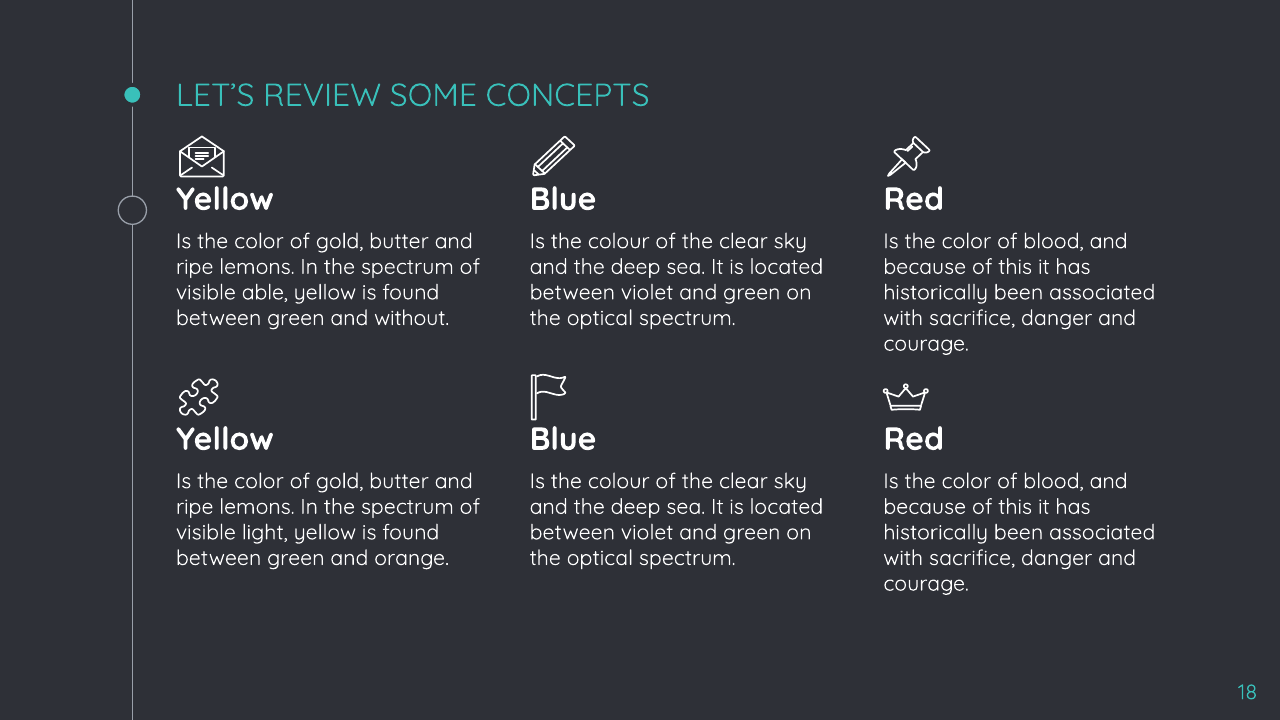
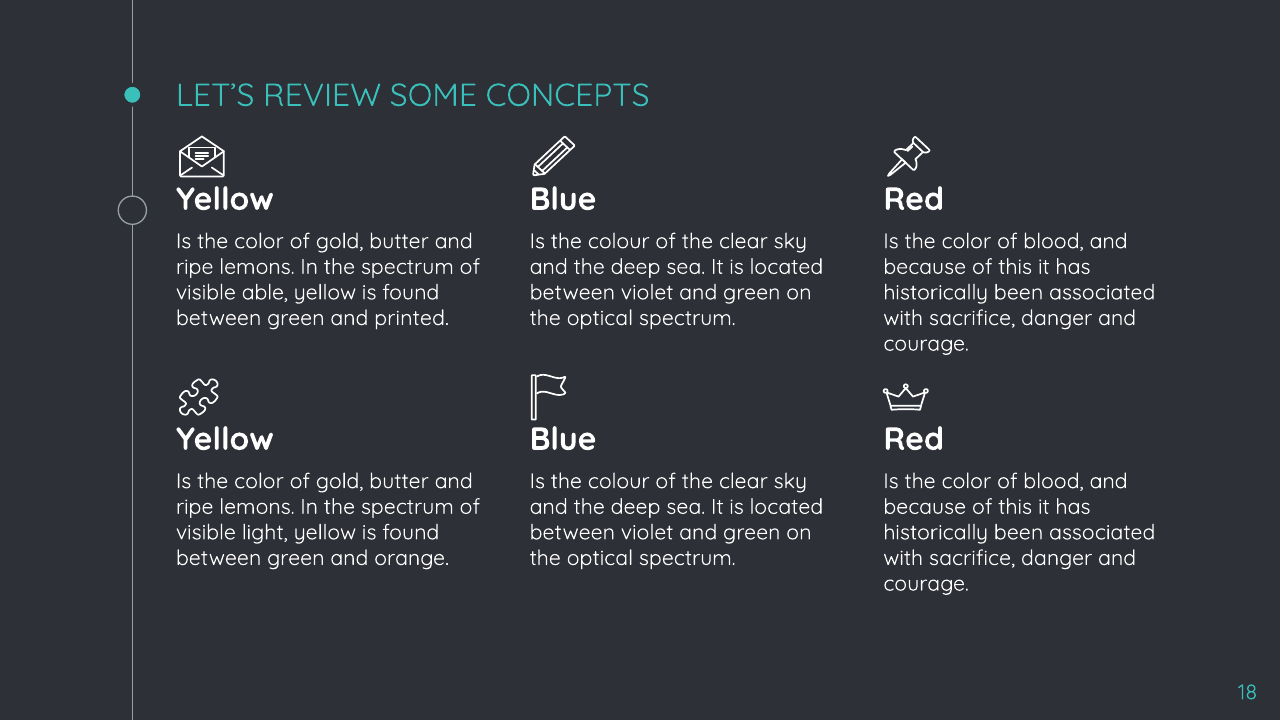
without: without -> printed
